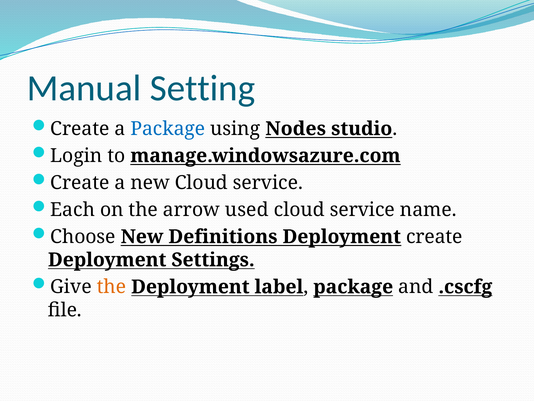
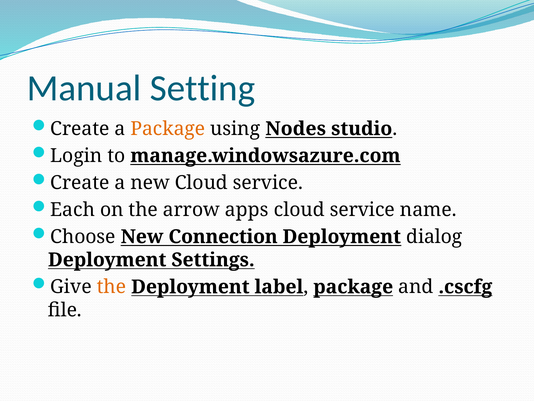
Package at (168, 129) colour: blue -> orange
used: used -> apps
Definitions: Definitions -> Connection
Deployment create: create -> dialog
